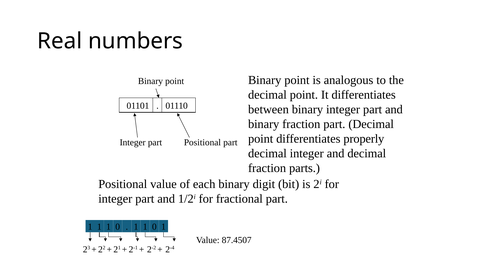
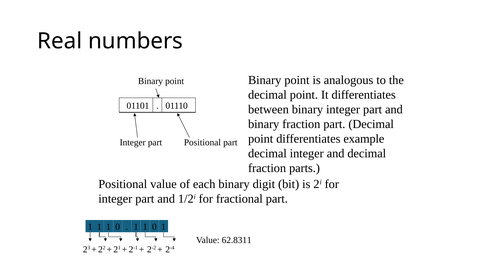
properly: properly -> example
87.4507: 87.4507 -> 62.8311
